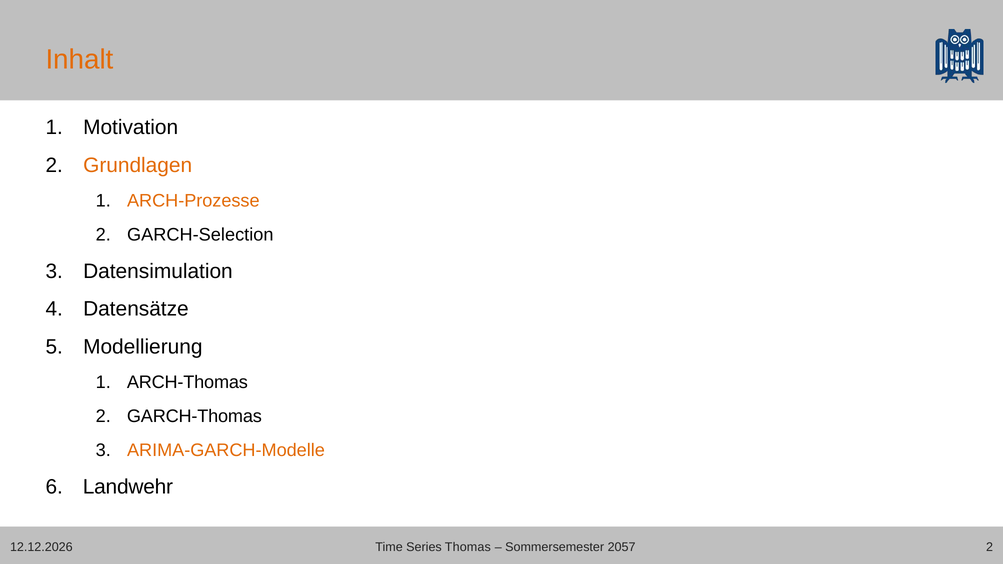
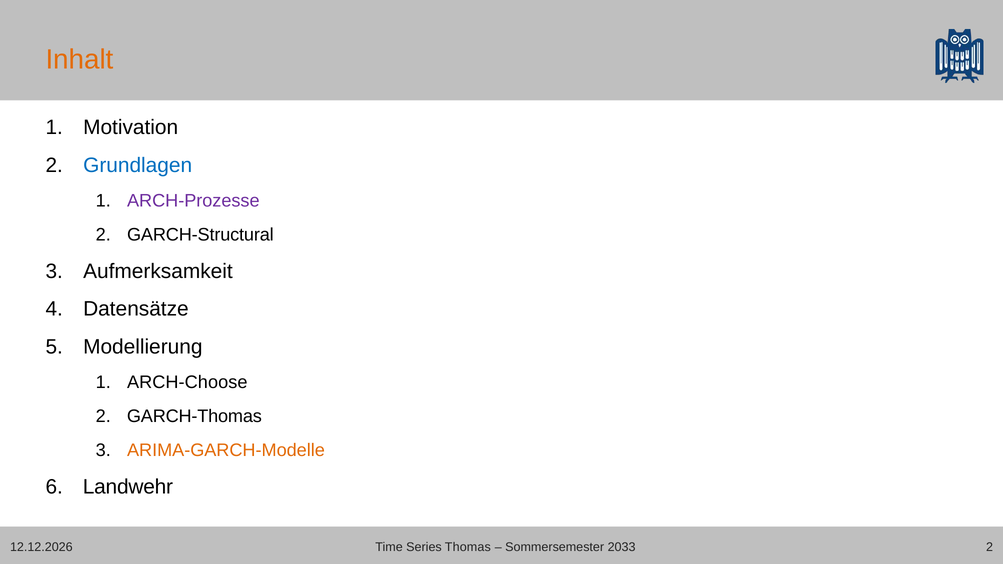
Grundlagen colour: orange -> blue
ARCH-Prozesse colour: orange -> purple
GARCH-Selection: GARCH-Selection -> GARCH-Structural
Datensimulation: Datensimulation -> Aufmerksamkeit
ARCH-Thomas: ARCH-Thomas -> ARCH-Choose
2057: 2057 -> 2033
